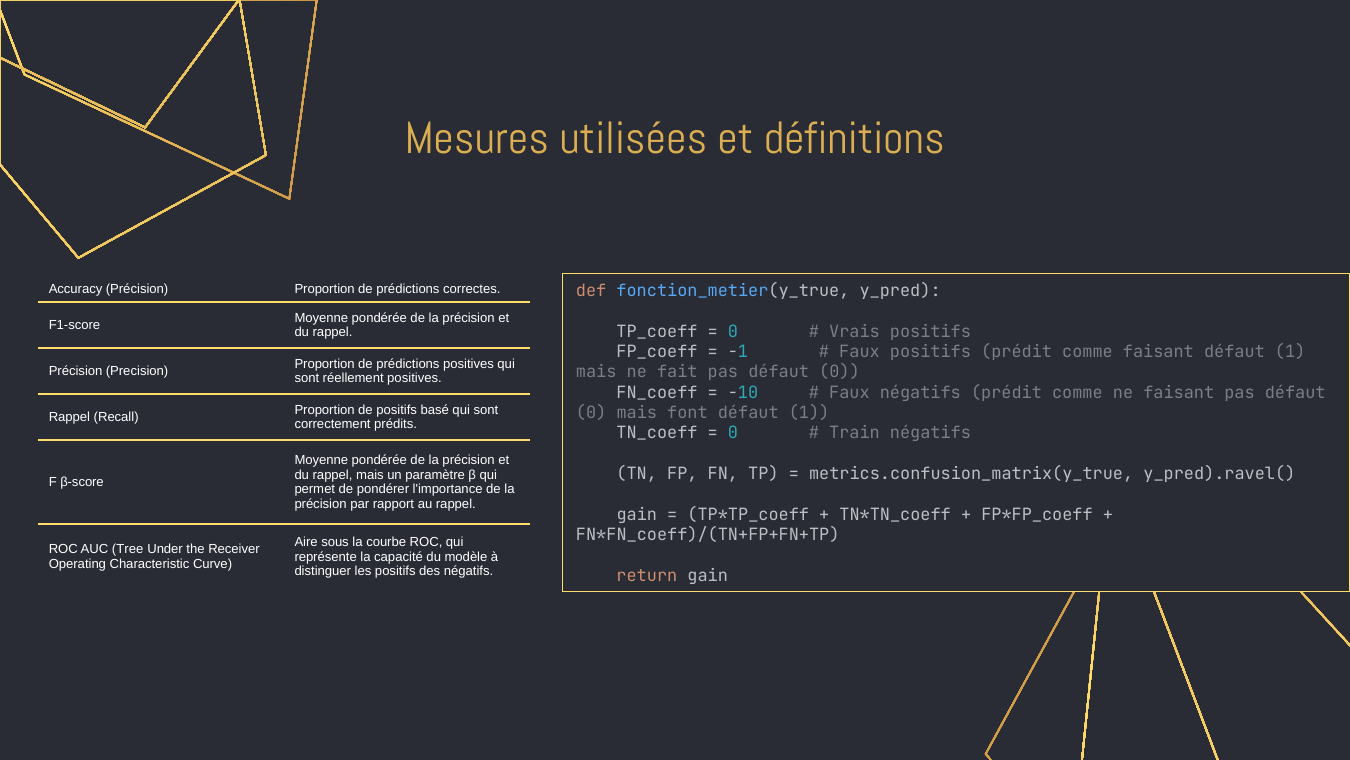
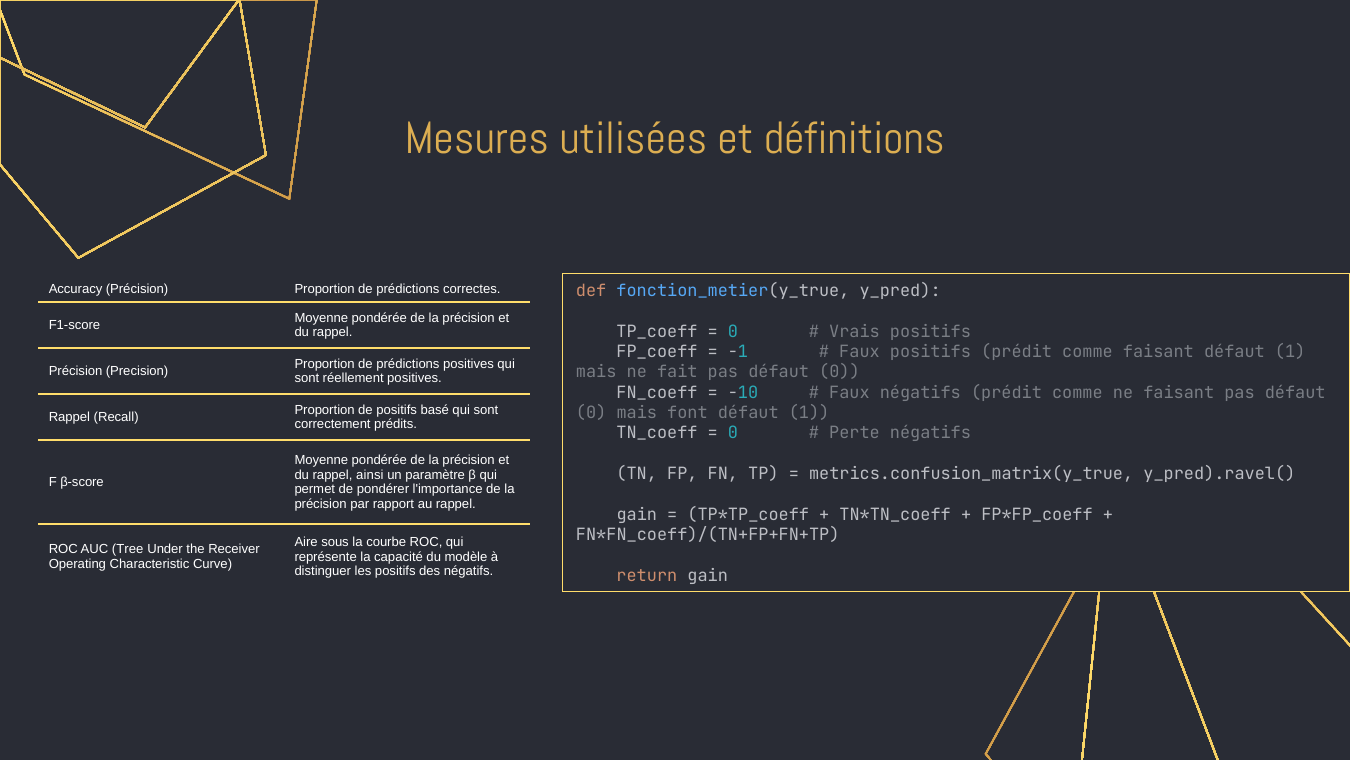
Train: Train -> Perte
rappel mais: mais -> ainsi
